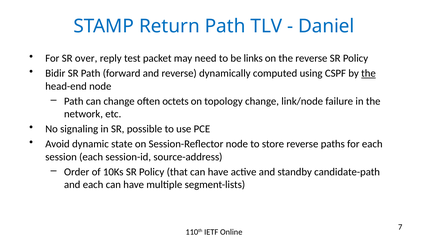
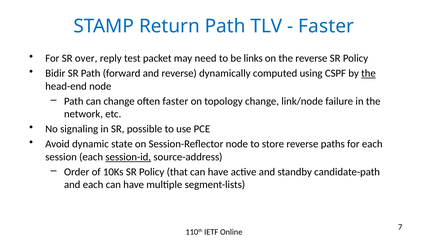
Daniel at (326, 26): Daniel -> Faster
often octets: octets -> faster
session-id underline: none -> present
